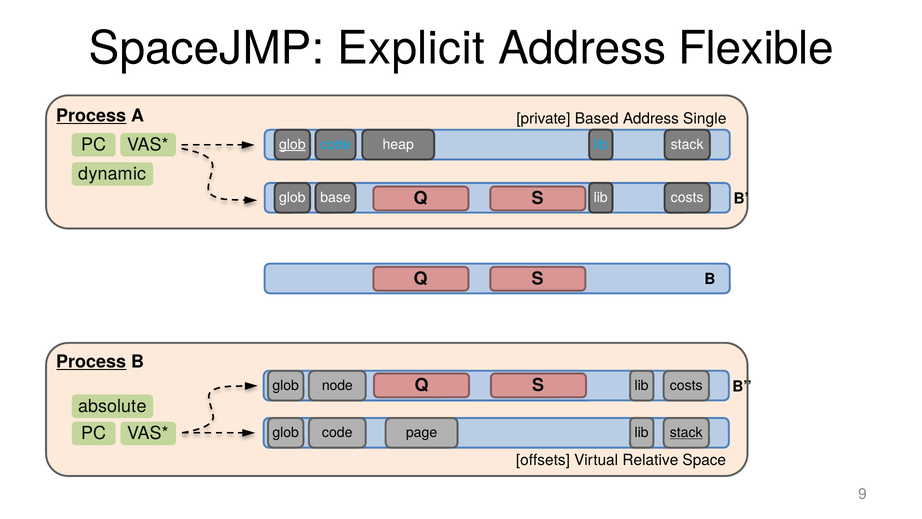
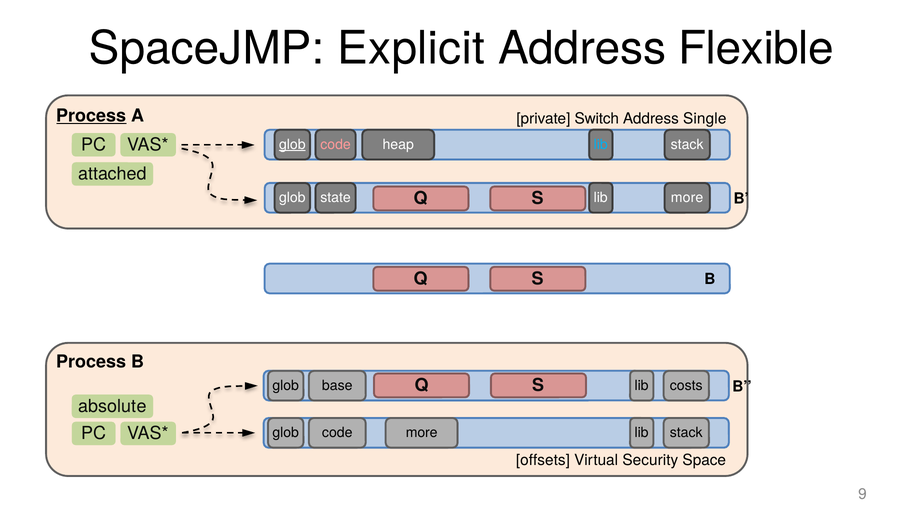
Based: Based -> Switch
code at (336, 144) colour: light blue -> pink
dynamic: dynamic -> attached
base: base -> state
costs at (687, 198): costs -> more
Process at (91, 362) underline: present -> none
node: node -> base
code page: page -> more
stack at (686, 432) underline: present -> none
Relative: Relative -> Security
